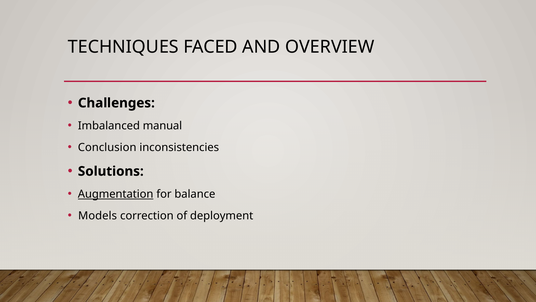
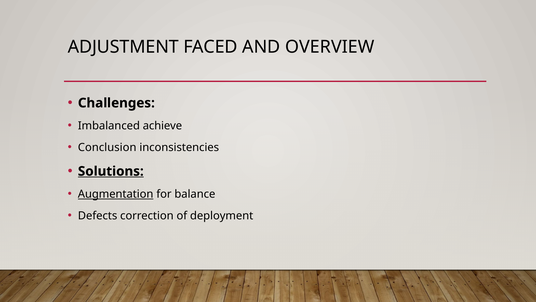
TECHNIQUES: TECHNIQUES -> ADJUSTMENT
manual: manual -> achieve
Solutions underline: none -> present
Models: Models -> Defects
